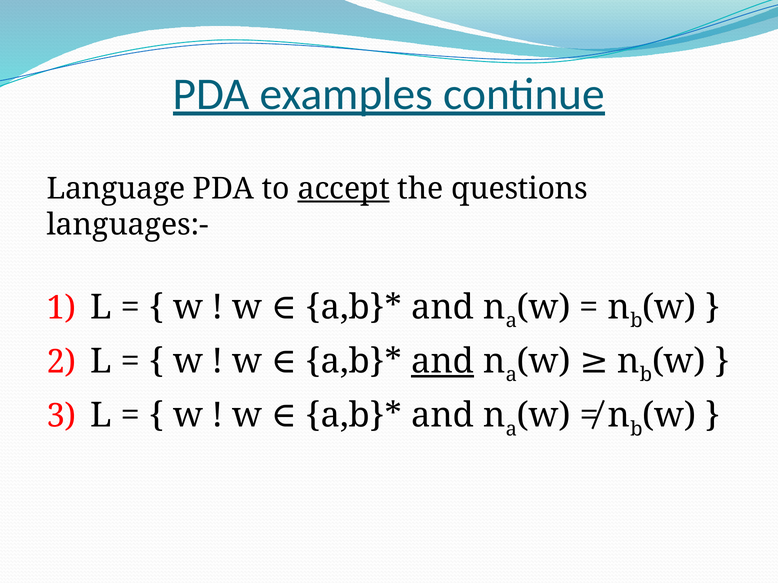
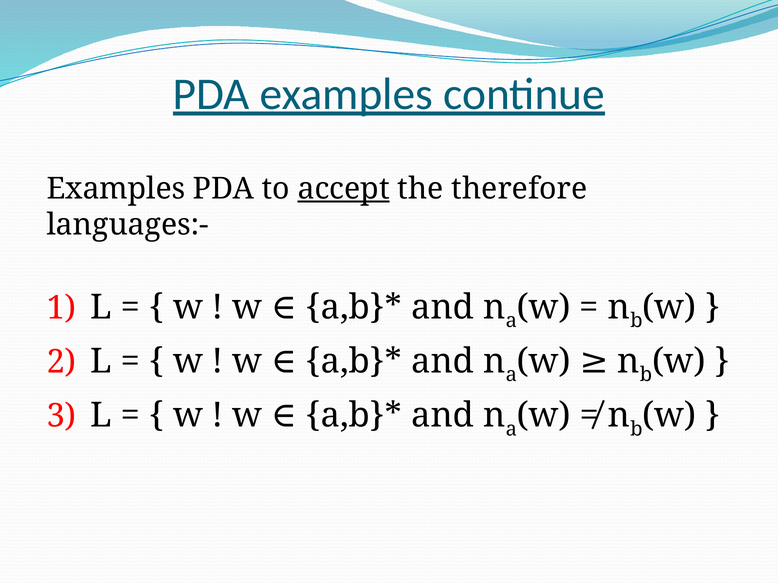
Language at (116, 189): Language -> Examples
questions: questions -> therefore
and at (443, 362) underline: present -> none
